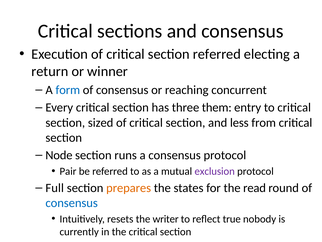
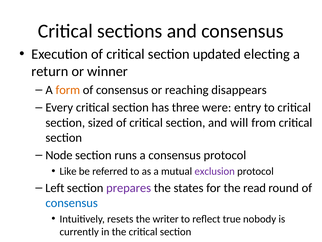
section referred: referred -> updated
form colour: blue -> orange
concurrent: concurrent -> disappears
them: them -> were
less: less -> will
Pair: Pair -> Like
Full: Full -> Left
prepares colour: orange -> purple
